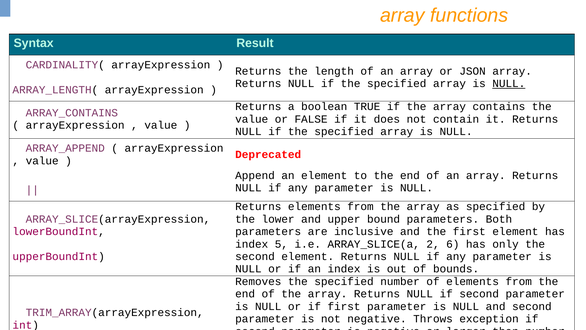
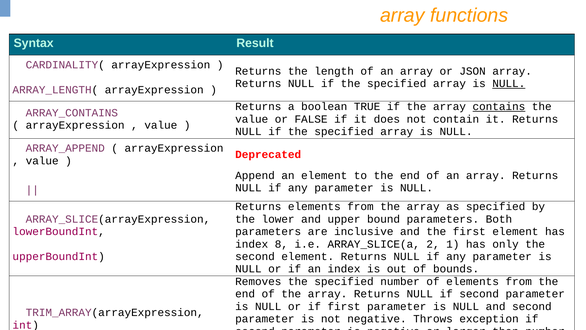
contains underline: none -> present
5: 5 -> 8
6: 6 -> 1
